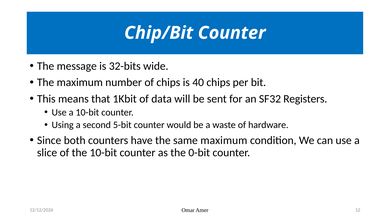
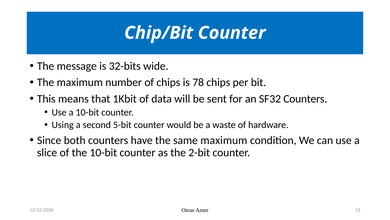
40: 40 -> 78
SF32 Registers: Registers -> Counters
0-bit: 0-bit -> 2-bit
